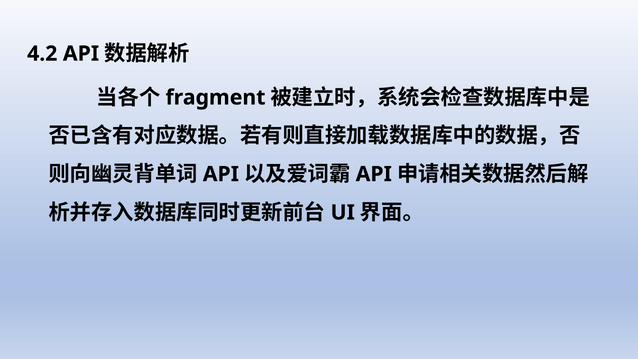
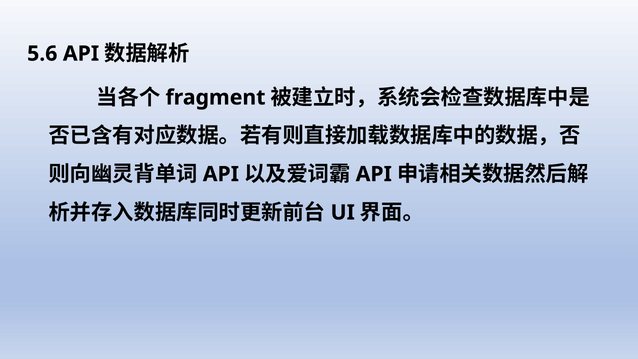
4.2: 4.2 -> 5.6
